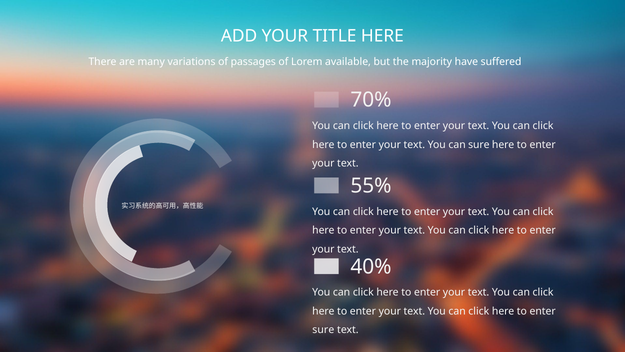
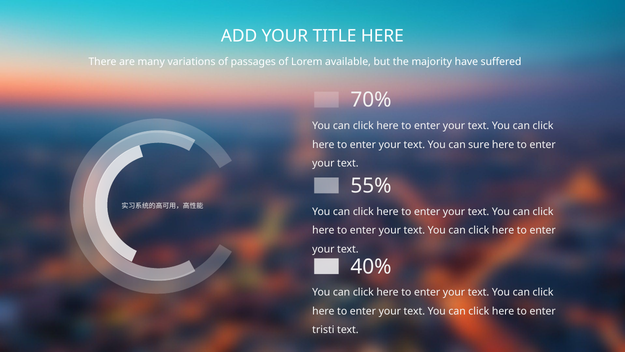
sure at (323, 330): sure -> tristi
